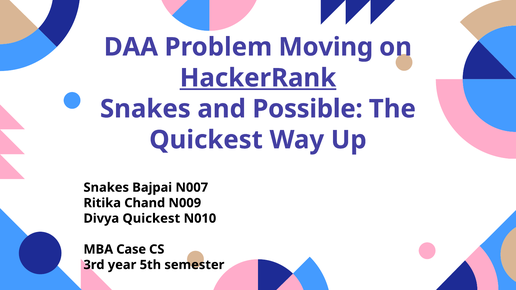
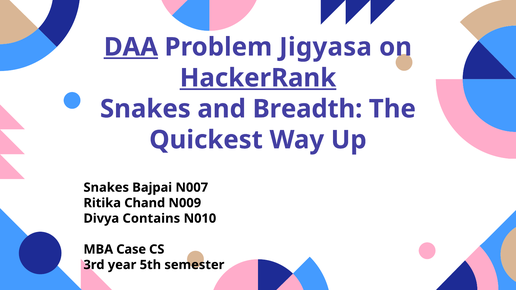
DAA underline: none -> present
Moving: Moving -> Jigyasa
Possible: Possible -> Breadth
Divya Quickest: Quickest -> Contains
